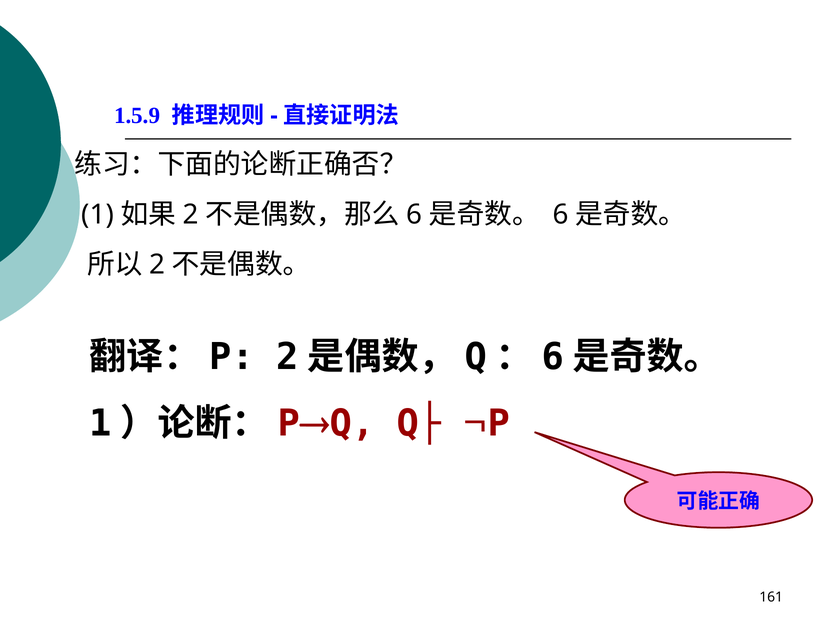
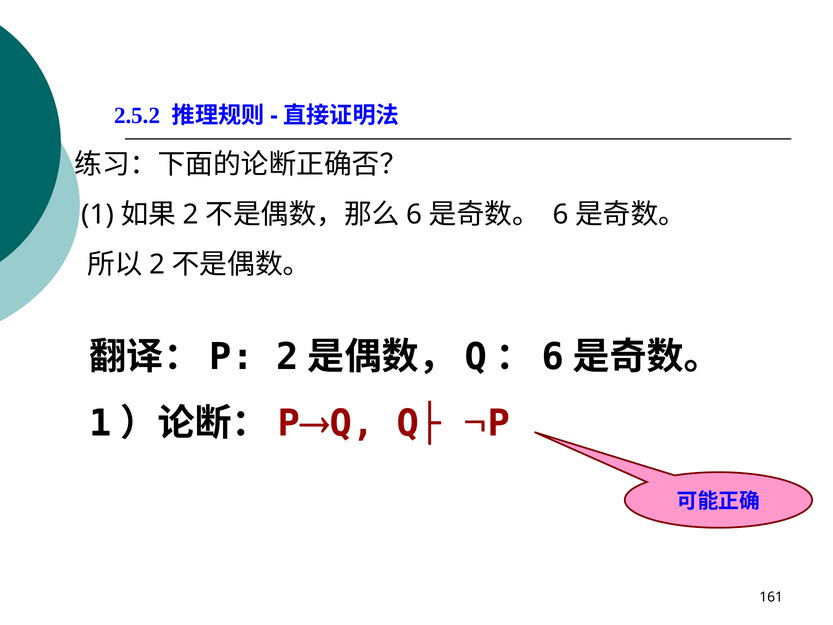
1.5.9: 1.5.9 -> 2.5.2
